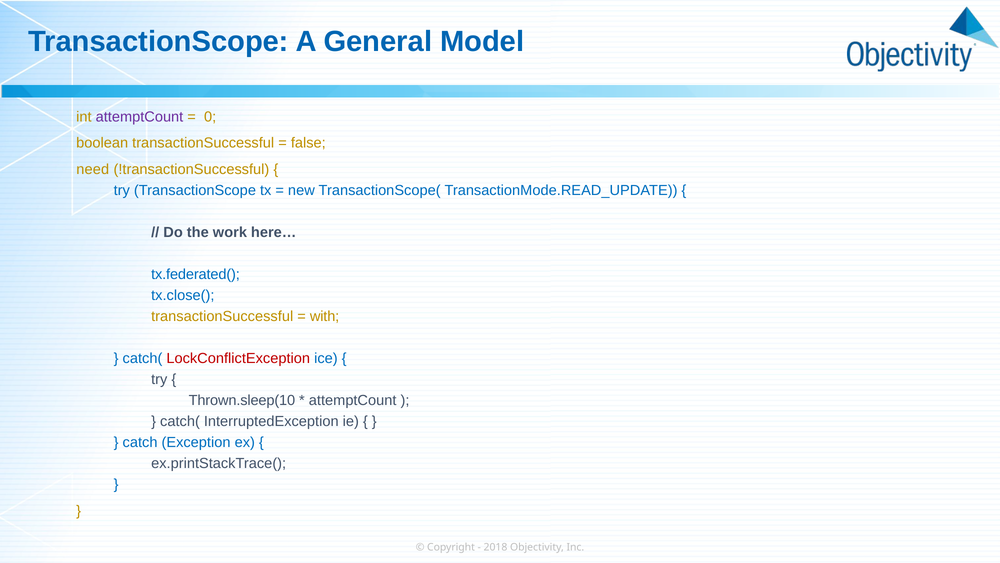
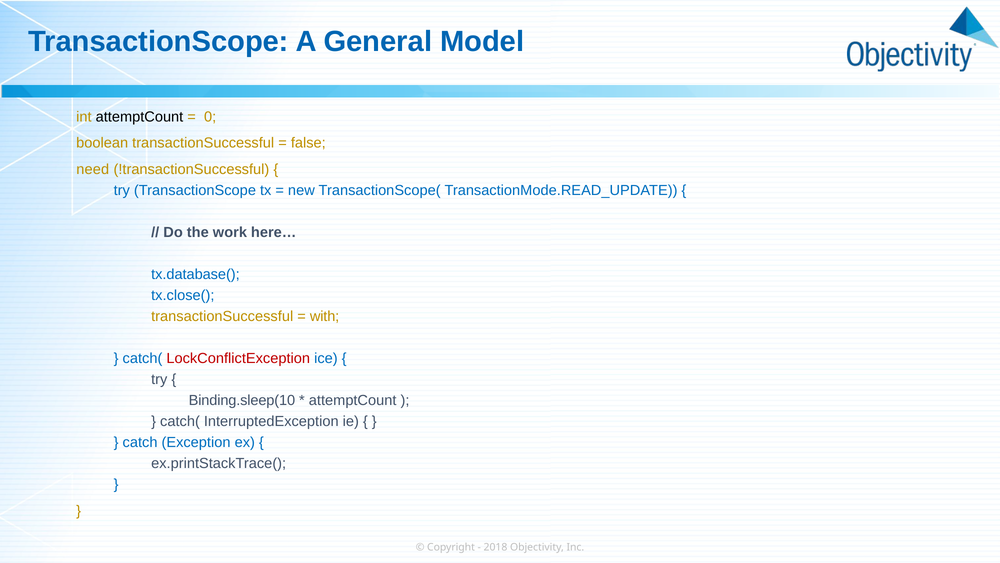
attemptCount at (139, 117) colour: purple -> black
tx.federated(: tx.federated( -> tx.database(
Thrown.sleep(10: Thrown.sleep(10 -> Binding.sleep(10
